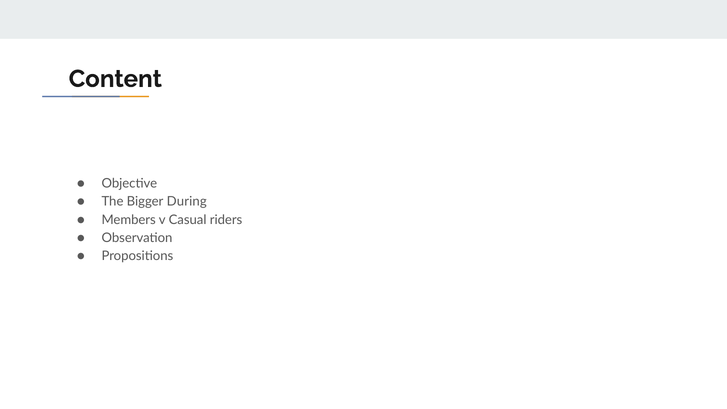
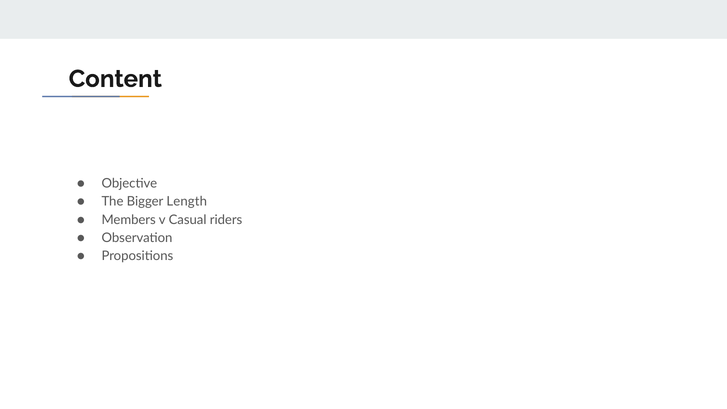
During: During -> Length
